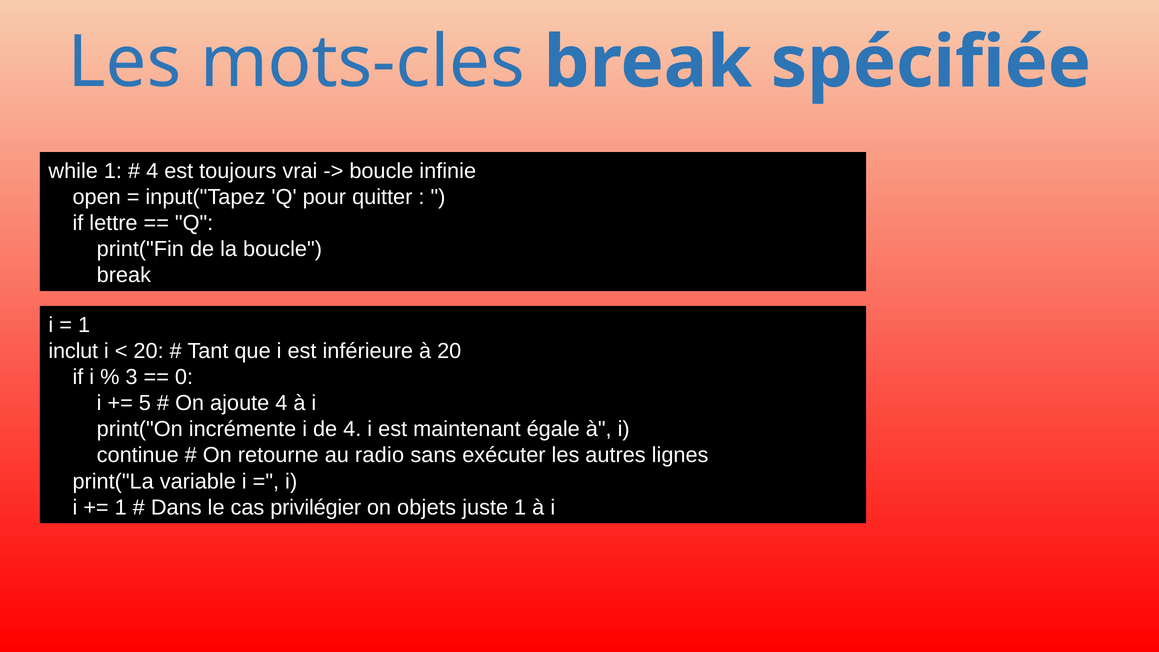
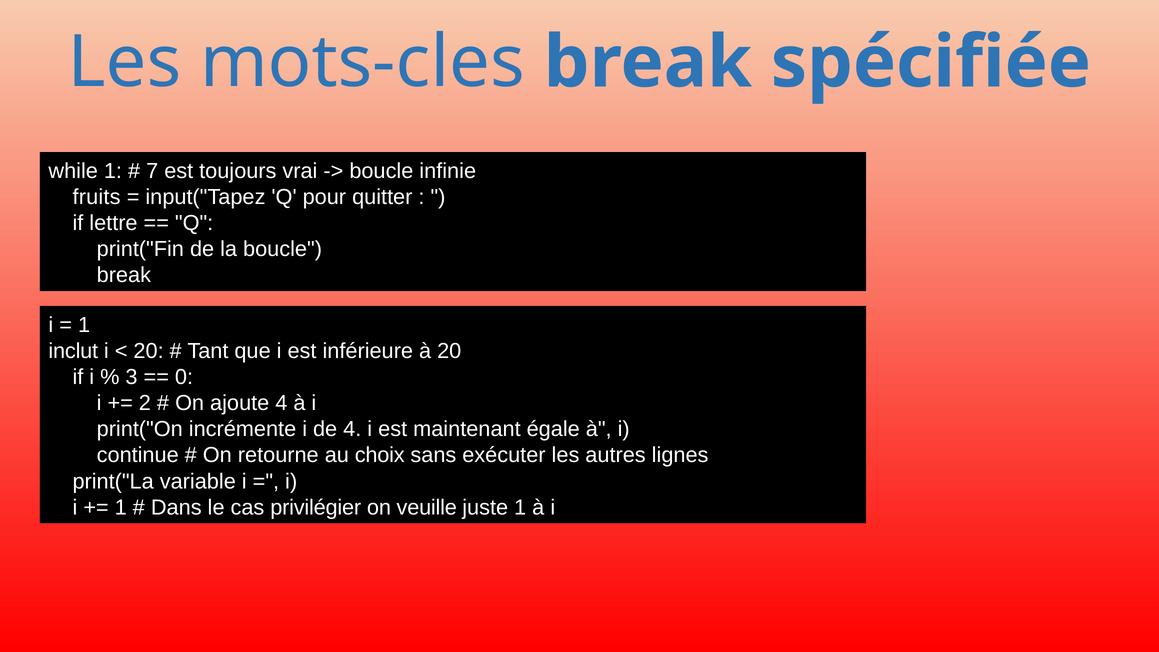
4 at (152, 171): 4 -> 7
open: open -> fruits
5: 5 -> 2
radio: radio -> choix
objets: objets -> veuille
